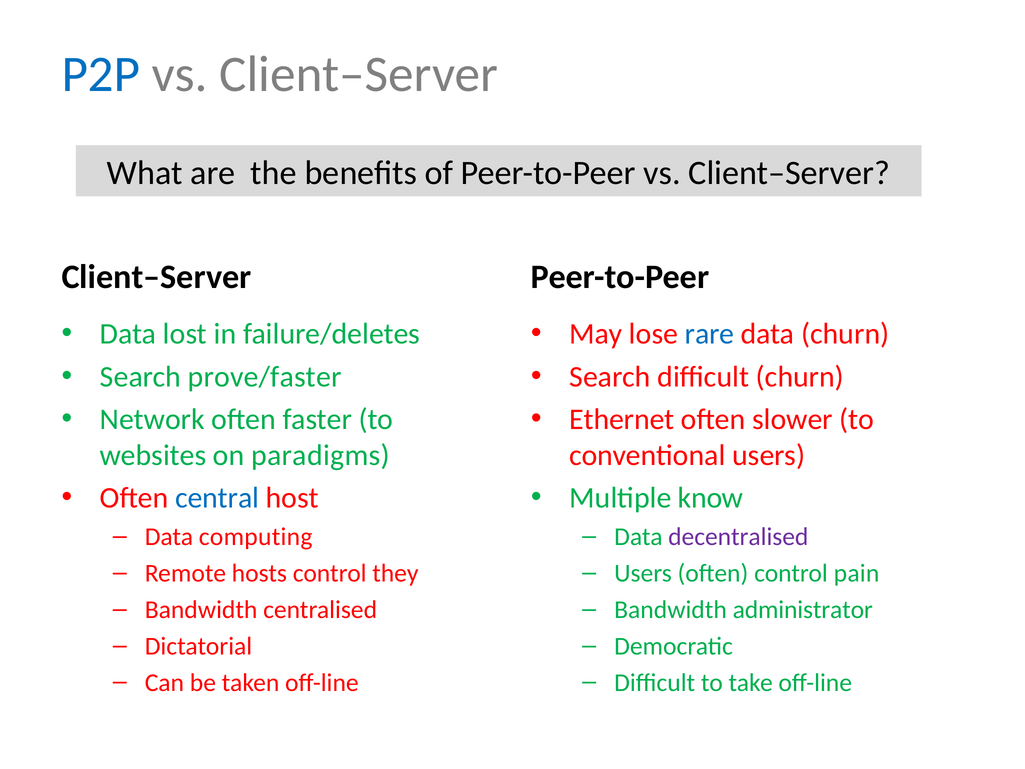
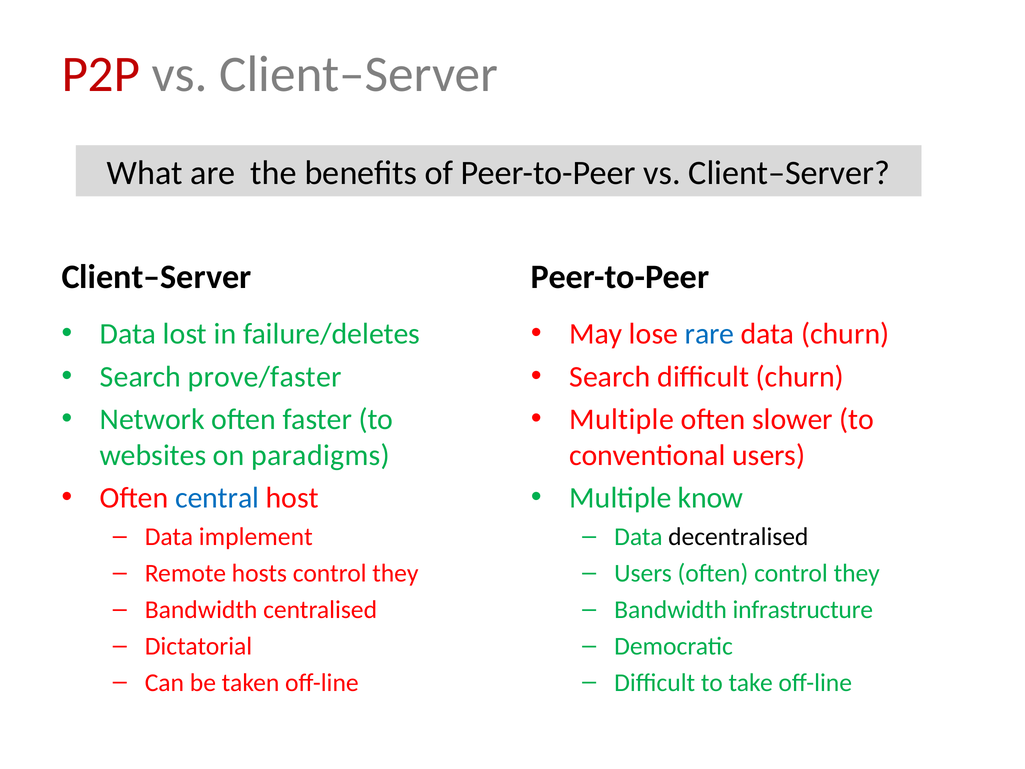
P2P colour: blue -> red
Ethernet at (622, 419): Ethernet -> Multiple
computing: computing -> implement
decentralised colour: purple -> black
often control pain: pain -> they
administrator: administrator -> infrastructure
